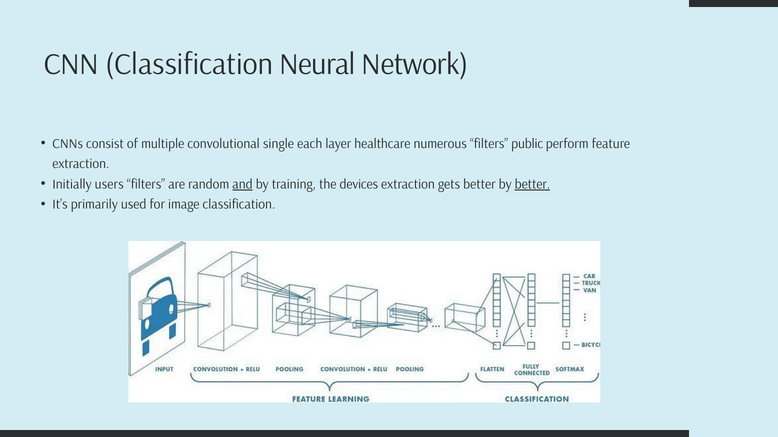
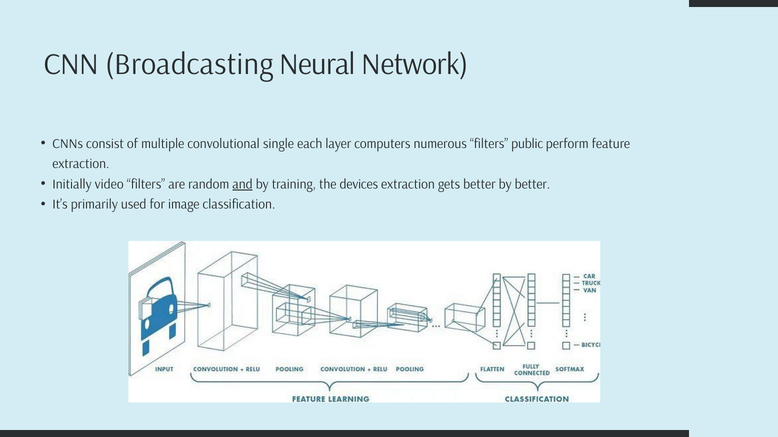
CNN Classification: Classification -> Broadcasting
healthcare: healthcare -> computers
users: users -> video
better at (532, 184) underline: present -> none
